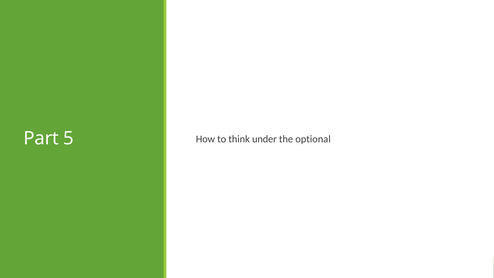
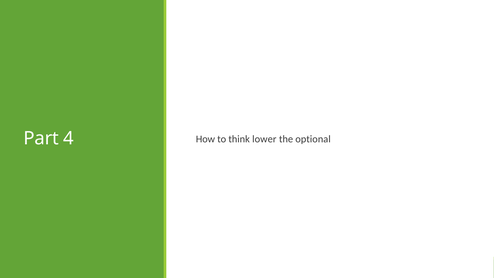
5: 5 -> 4
under: under -> lower
